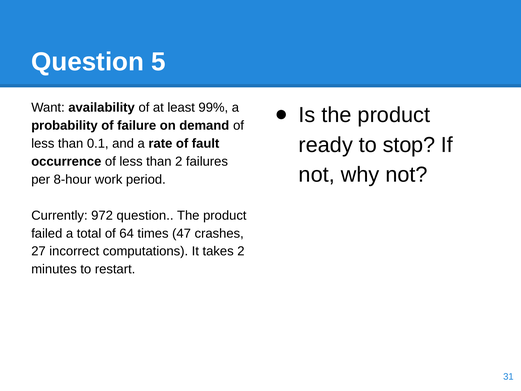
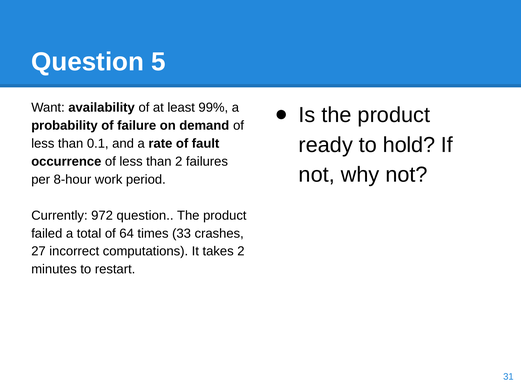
stop: stop -> hold
47: 47 -> 33
